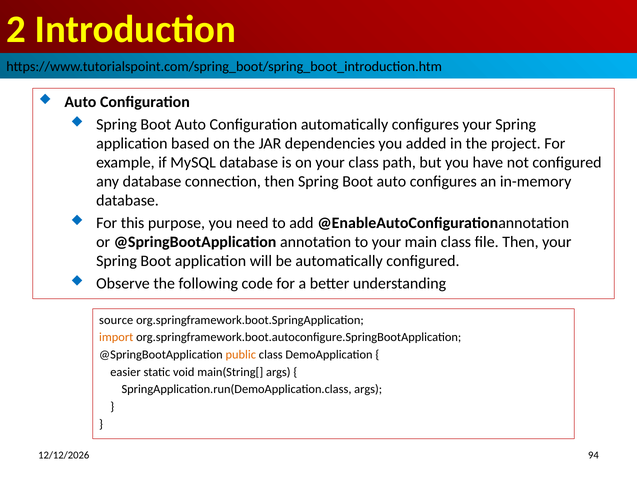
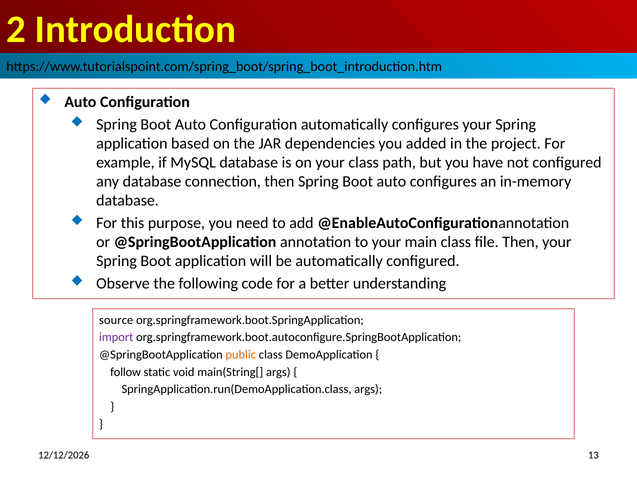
import colour: orange -> purple
easier: easier -> follow
94: 94 -> 13
